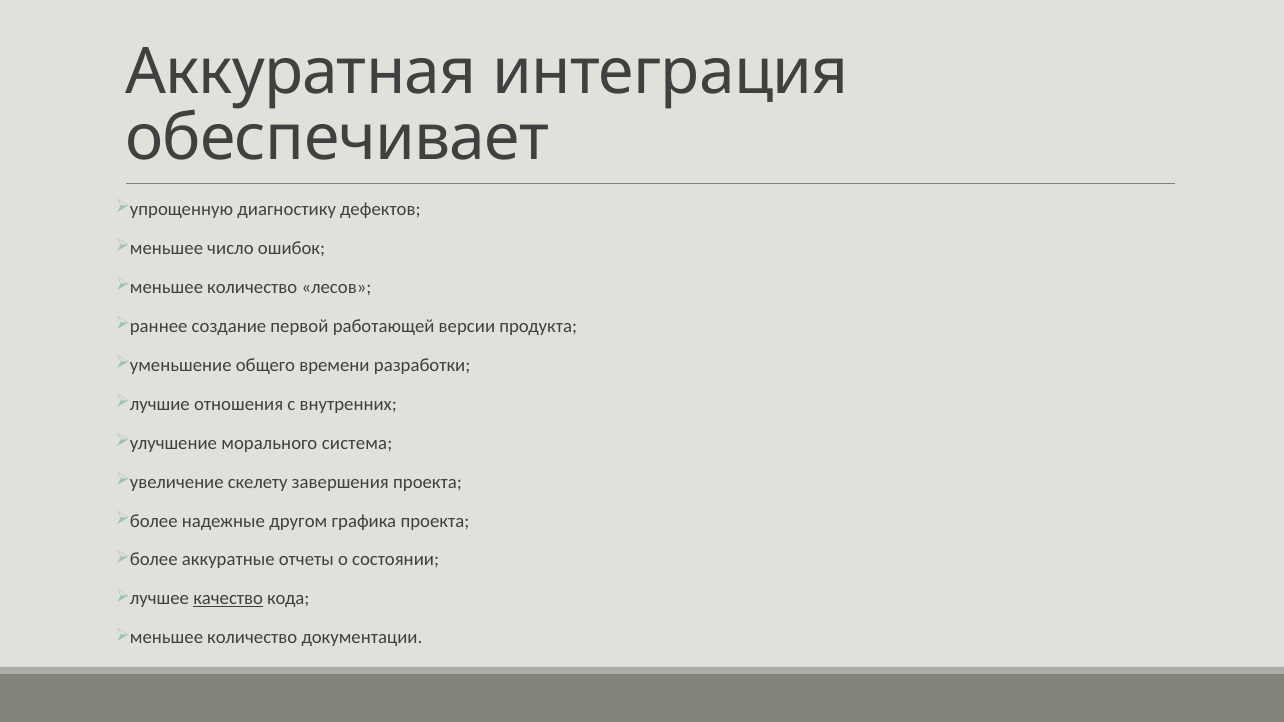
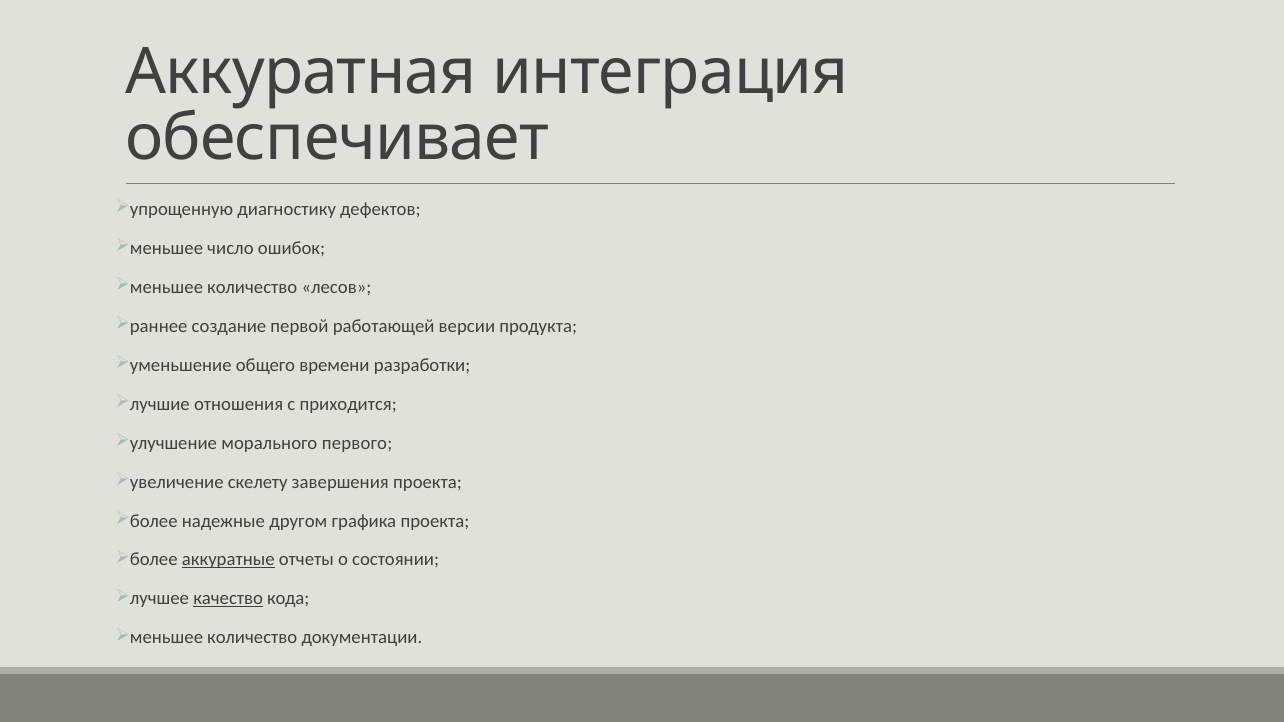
внутренних: внутренних -> приходится
система: система -> первого
аккуратные underline: none -> present
